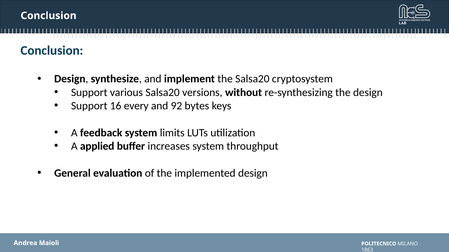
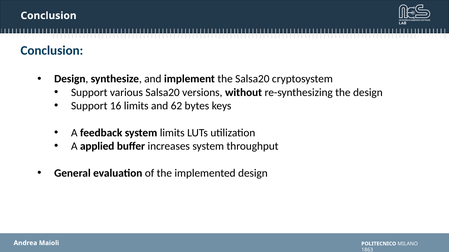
16 every: every -> limits
92: 92 -> 62
